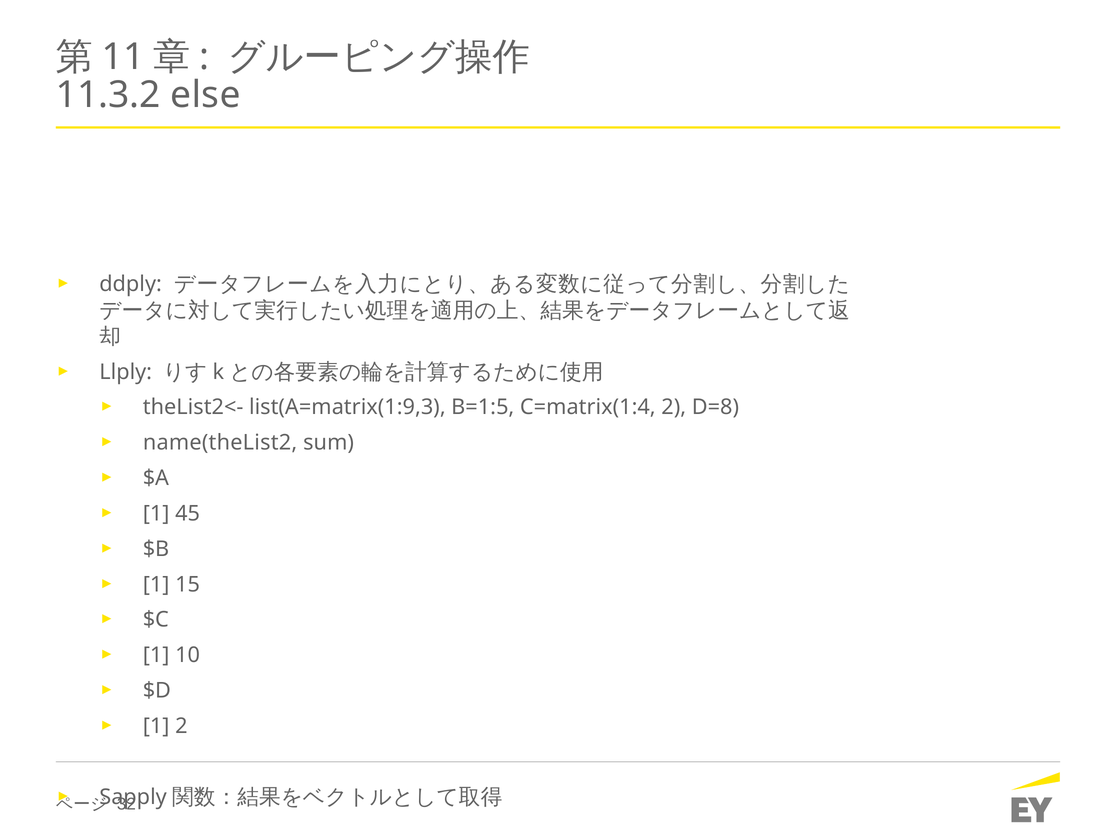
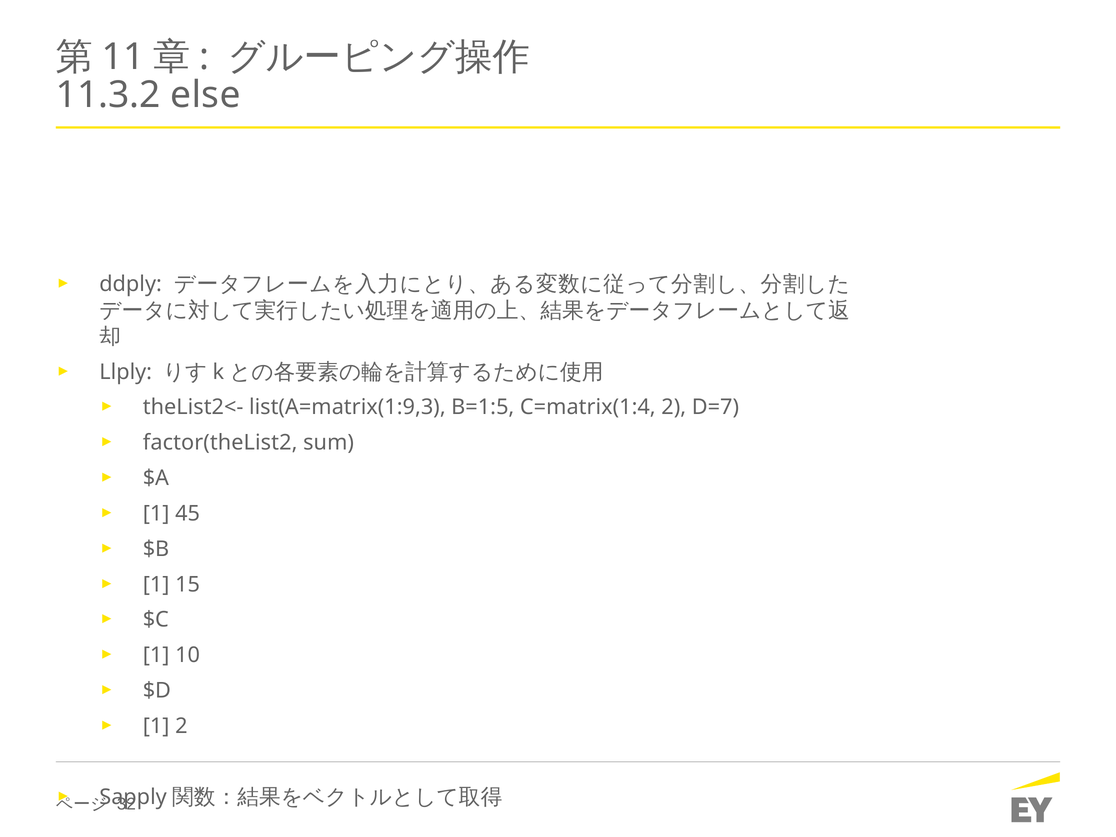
D=8: D=8 -> D=7
name(theList2: name(theList2 -> factor(theList2
